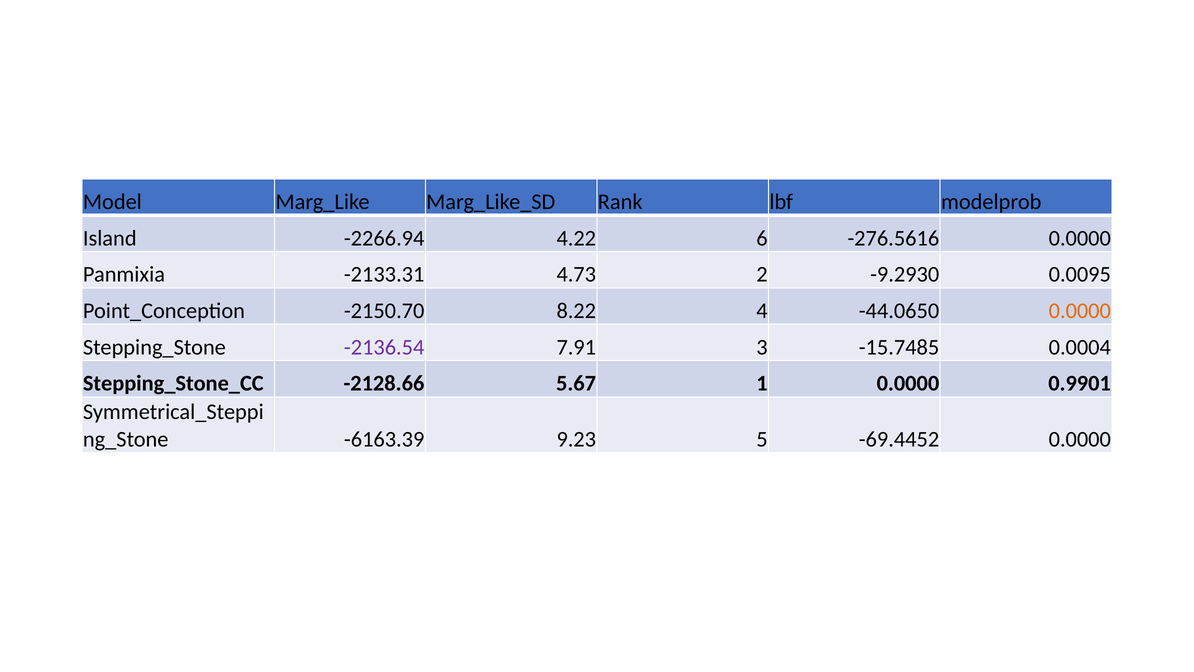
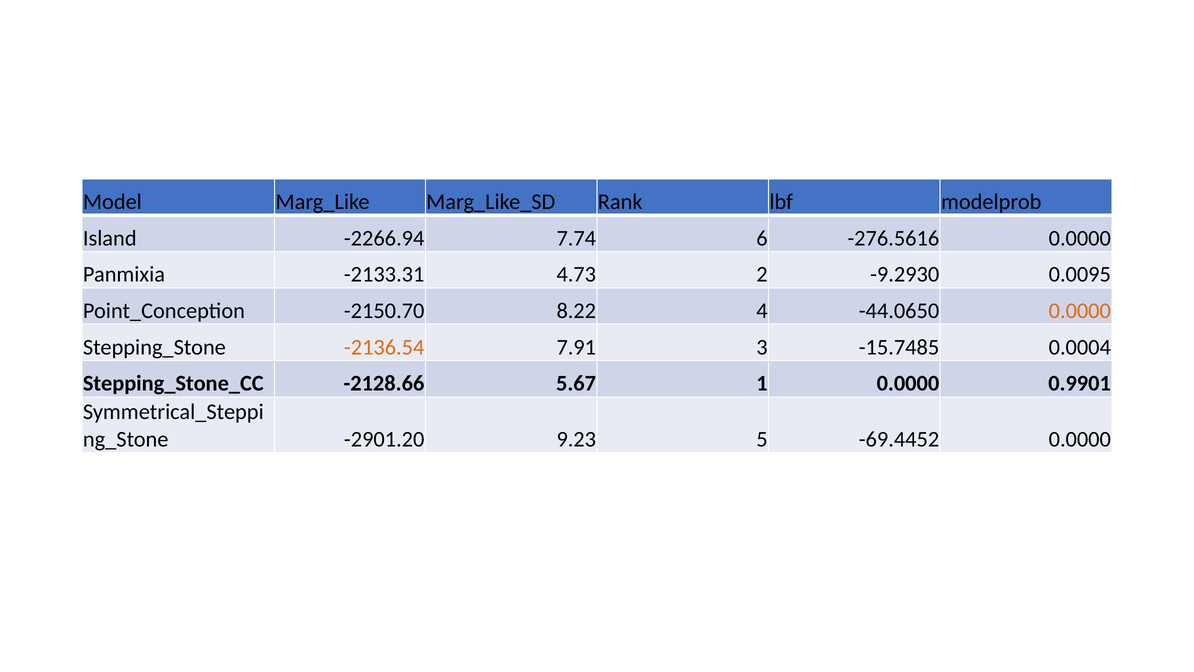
4.22: 4.22 -> 7.74
-2136.54 colour: purple -> orange
-6163.39: -6163.39 -> -2901.20
